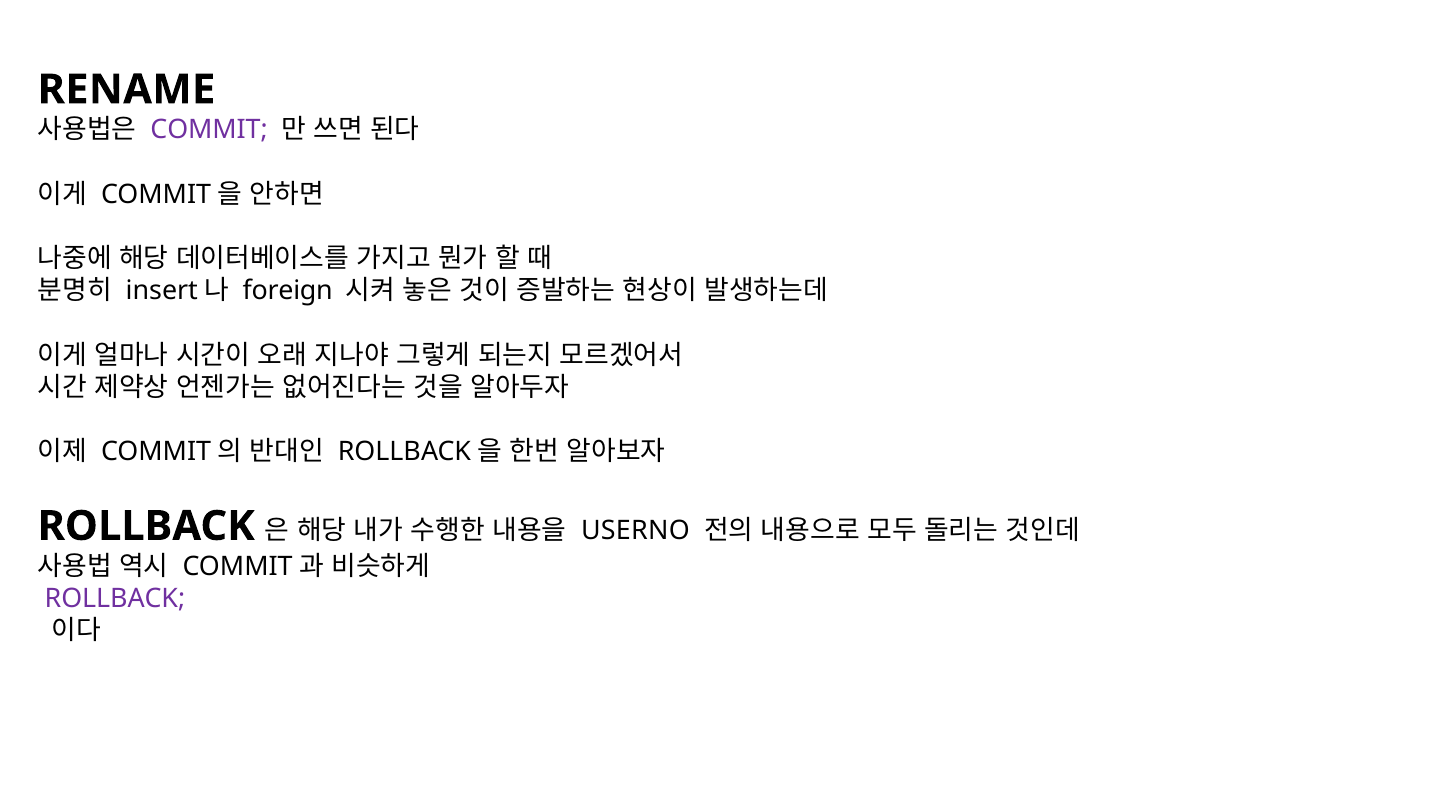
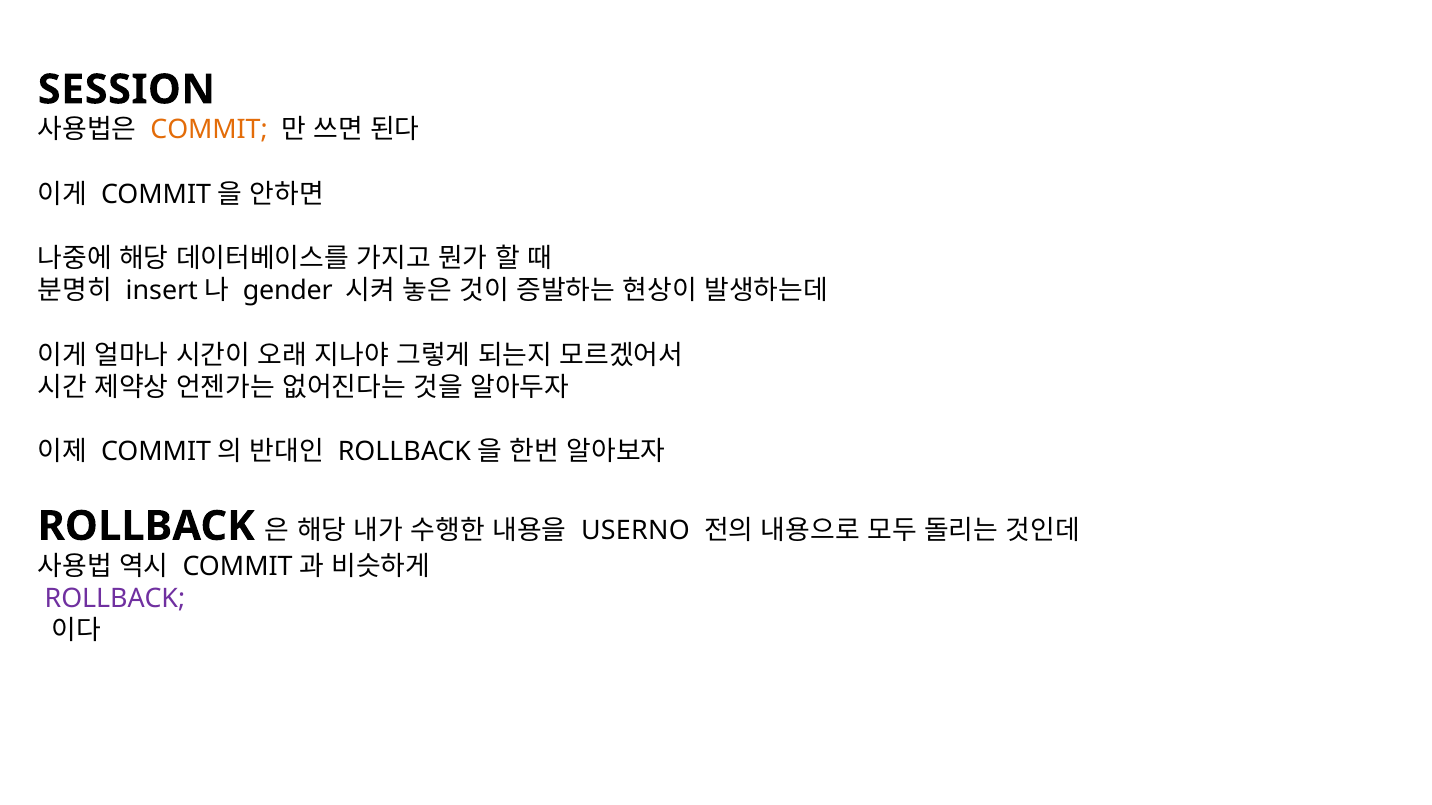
RENAME: RENAME -> SESSION
COMMIT colour: purple -> orange
foreign: foreign -> gender
